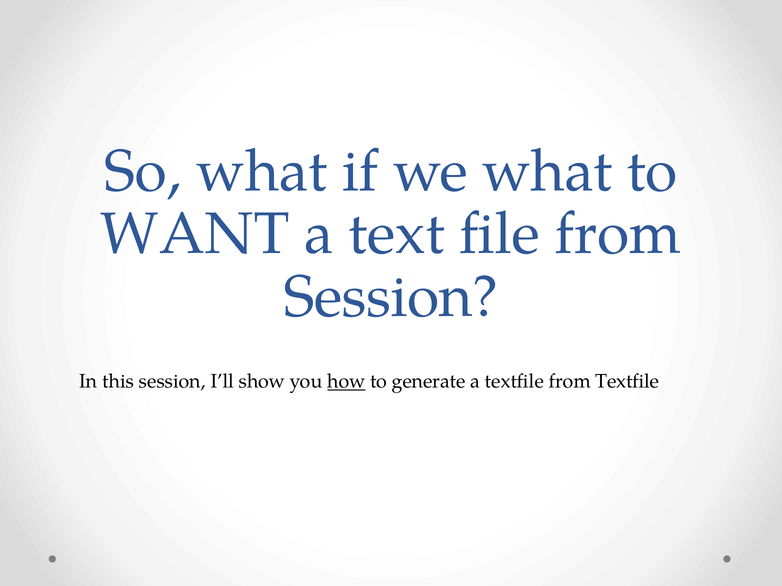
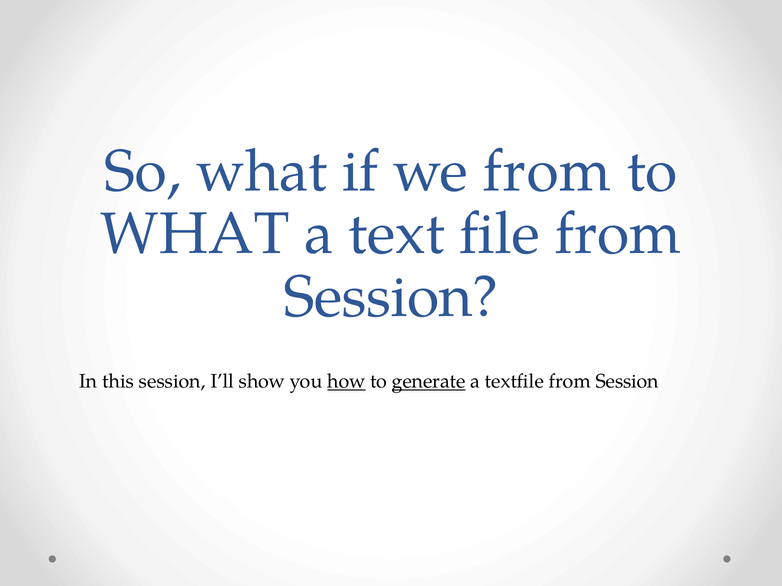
we what: what -> from
WANT at (195, 234): WANT -> WHAT
generate underline: none -> present
textfile from Textfile: Textfile -> Session
